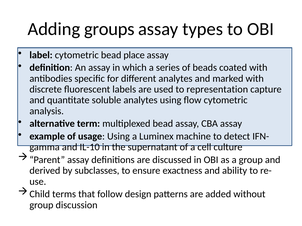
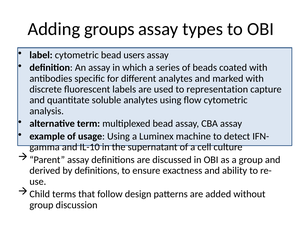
place: place -> users
by subclasses: subclasses -> definitions
